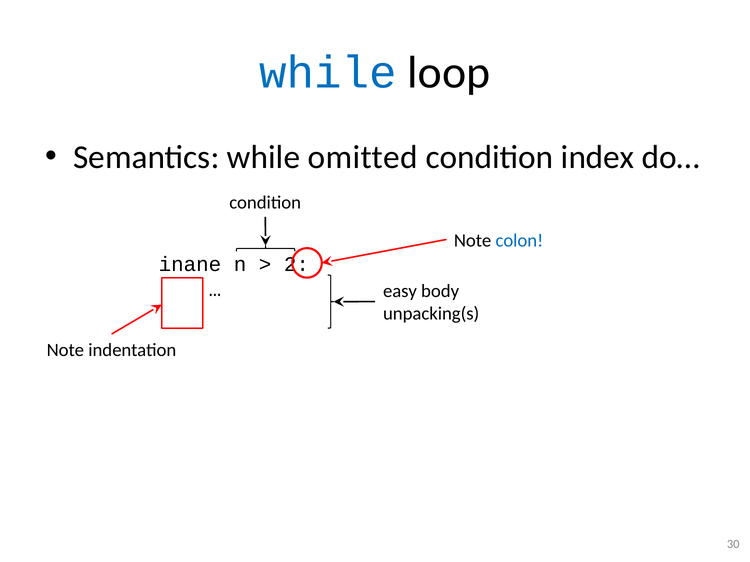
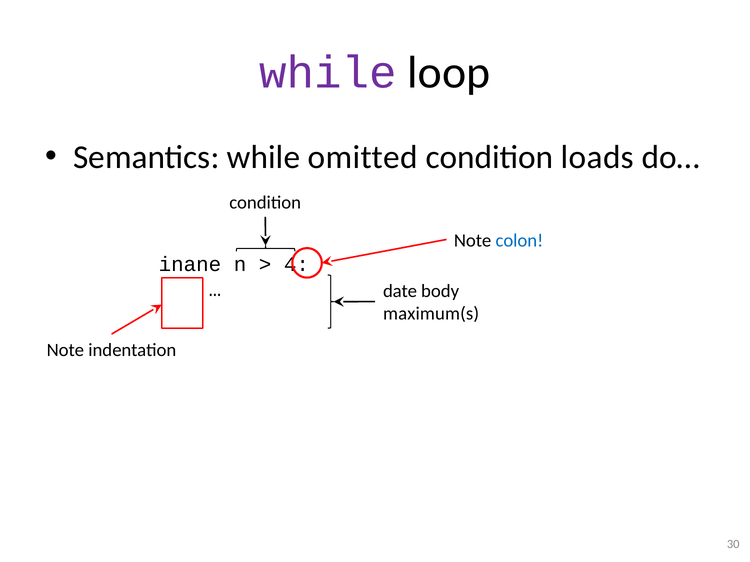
while at (328, 73) colour: blue -> purple
index: index -> loads
2: 2 -> 4
easy: easy -> date
unpacking(s: unpacking(s -> maximum(s
